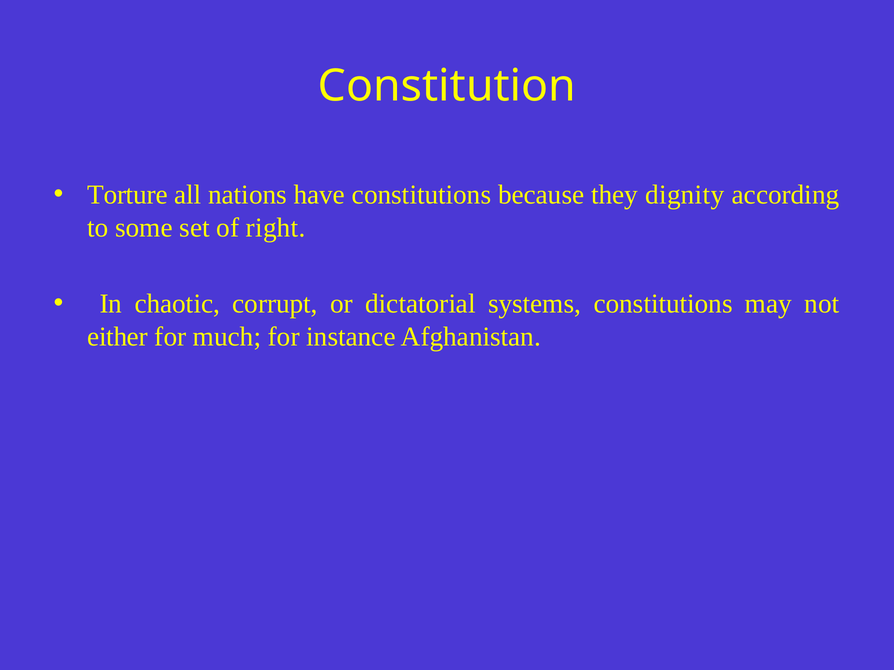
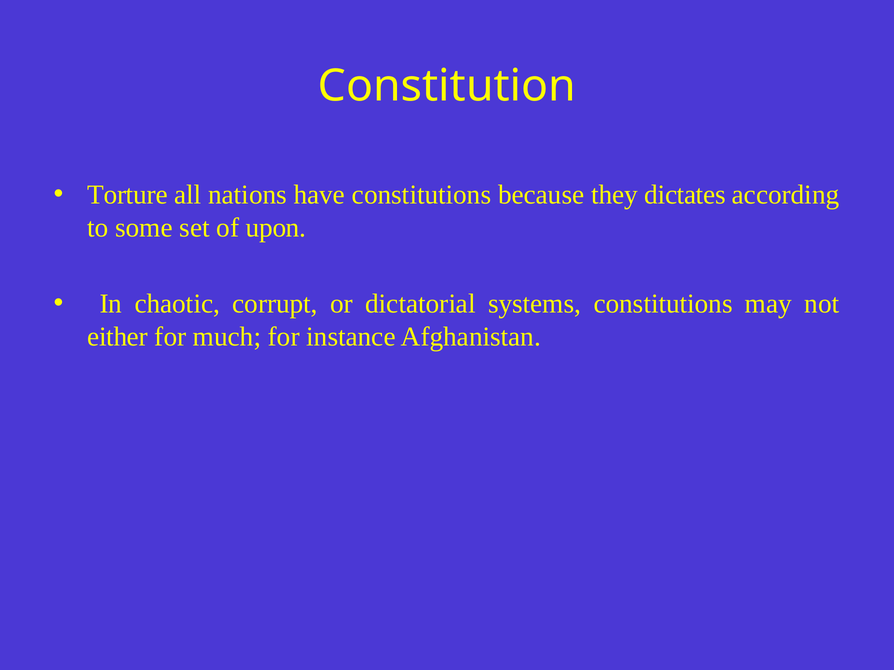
dignity: dignity -> dictates
right: right -> upon
